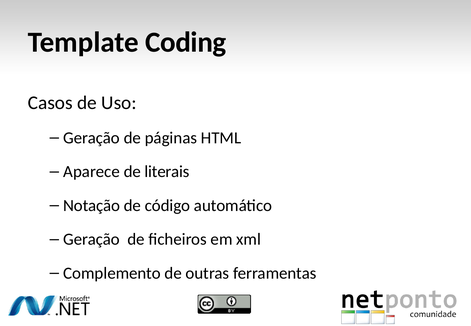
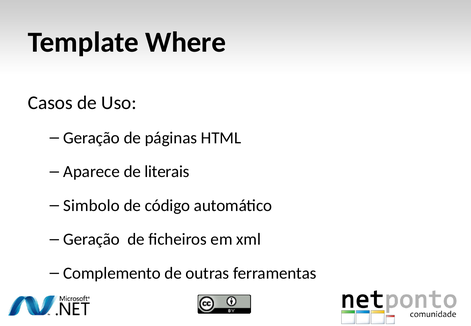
Coding: Coding -> Where
Notação: Notação -> Simbolo
